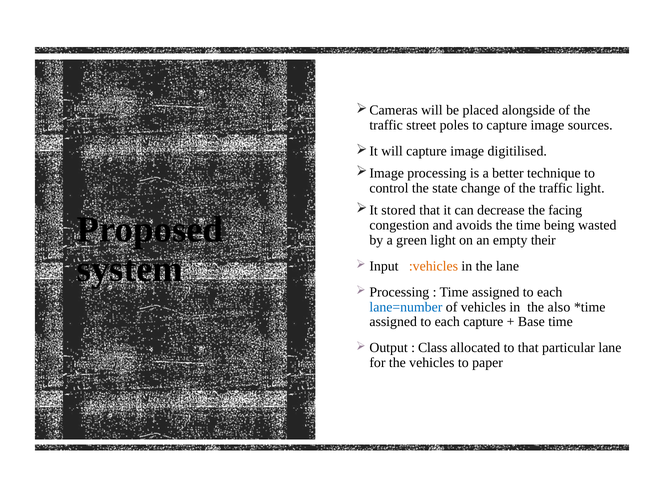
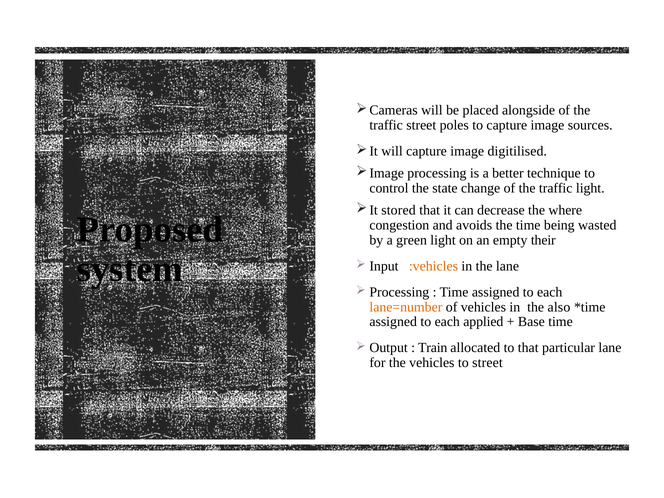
facing: facing -> where
lane=number colour: blue -> orange
each capture: capture -> applied
Class: Class -> Train
to paper: paper -> street
